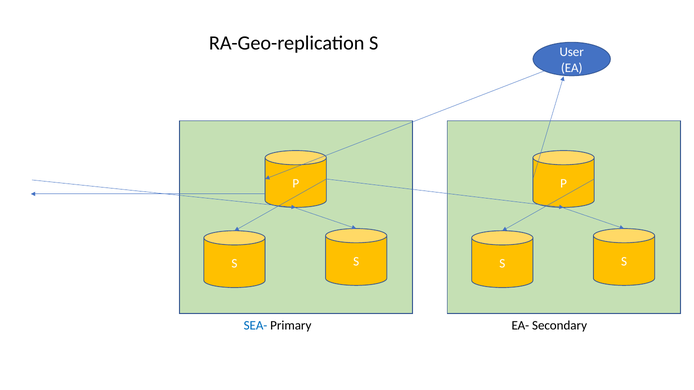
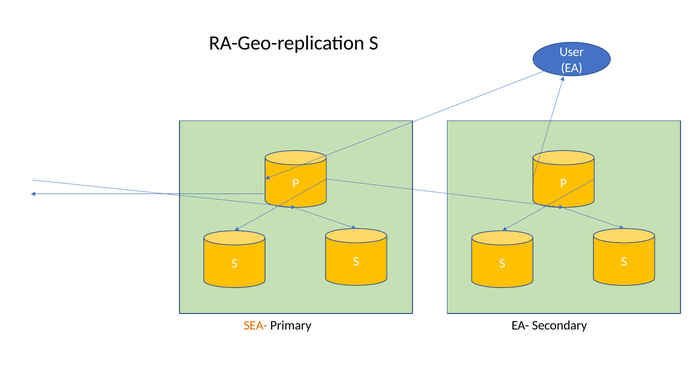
SEA- colour: blue -> orange
